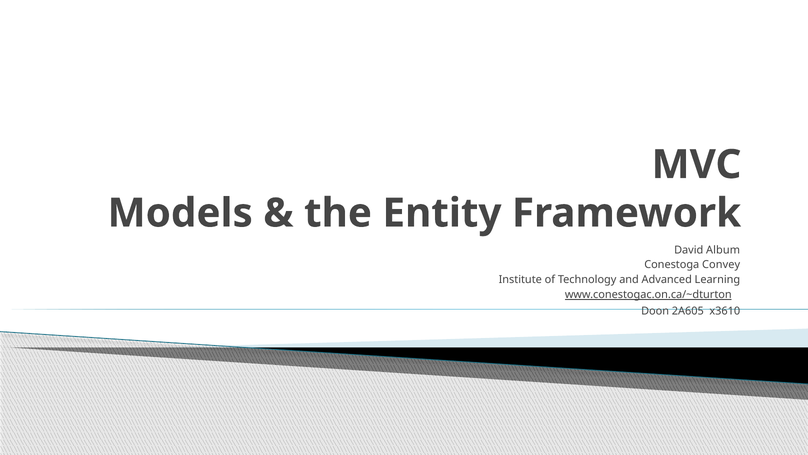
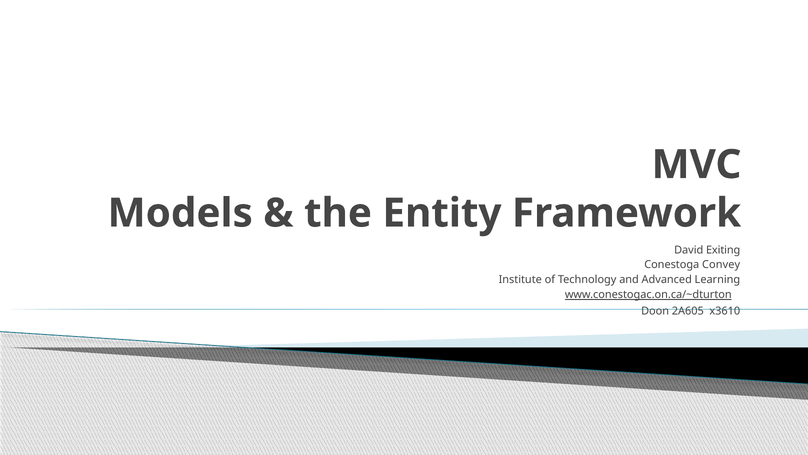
Album: Album -> Exiting
